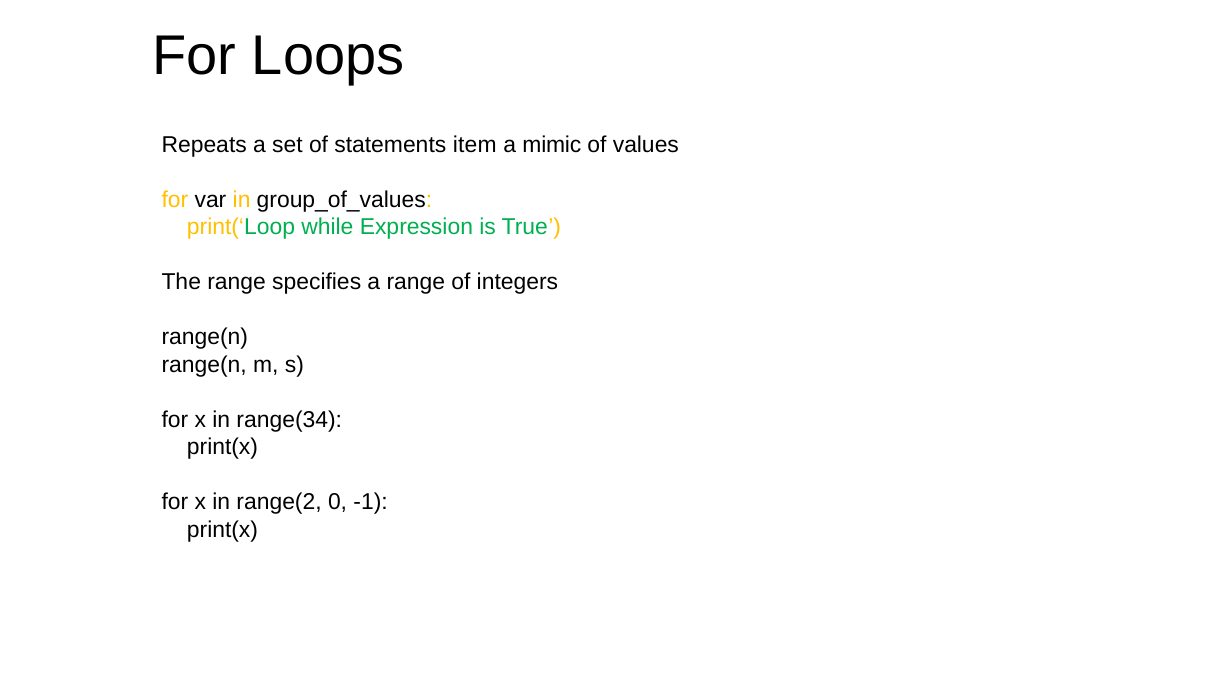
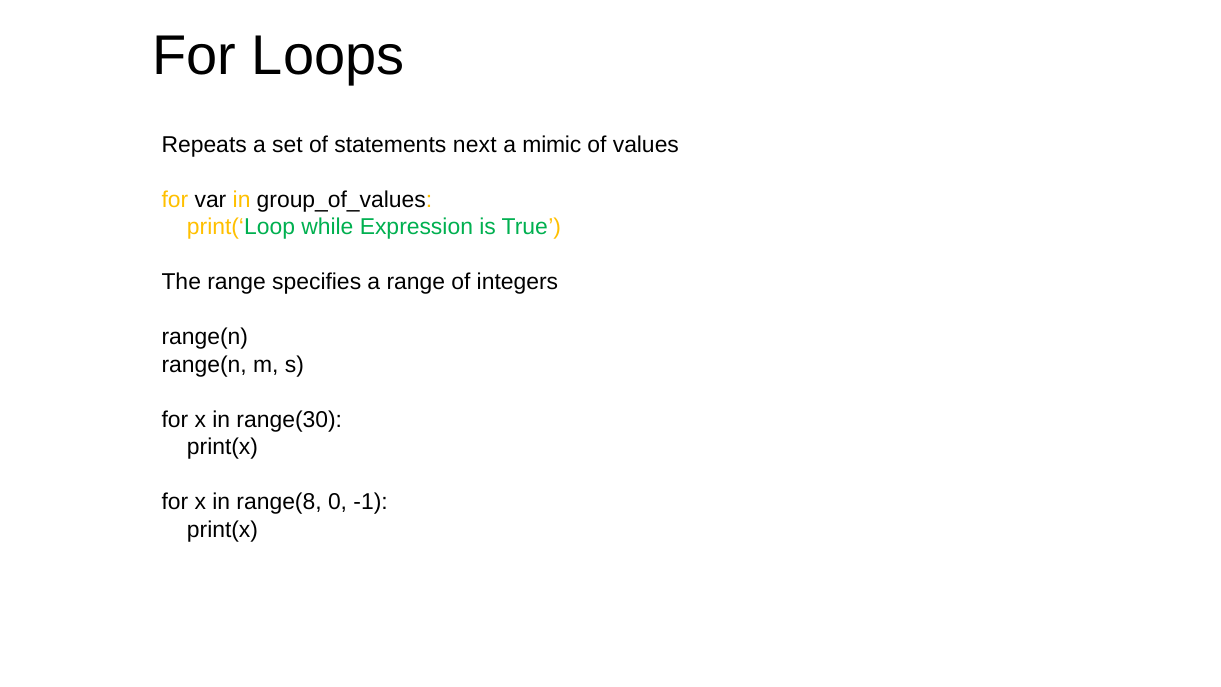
item: item -> next
range(34: range(34 -> range(30
range(2: range(2 -> range(8
